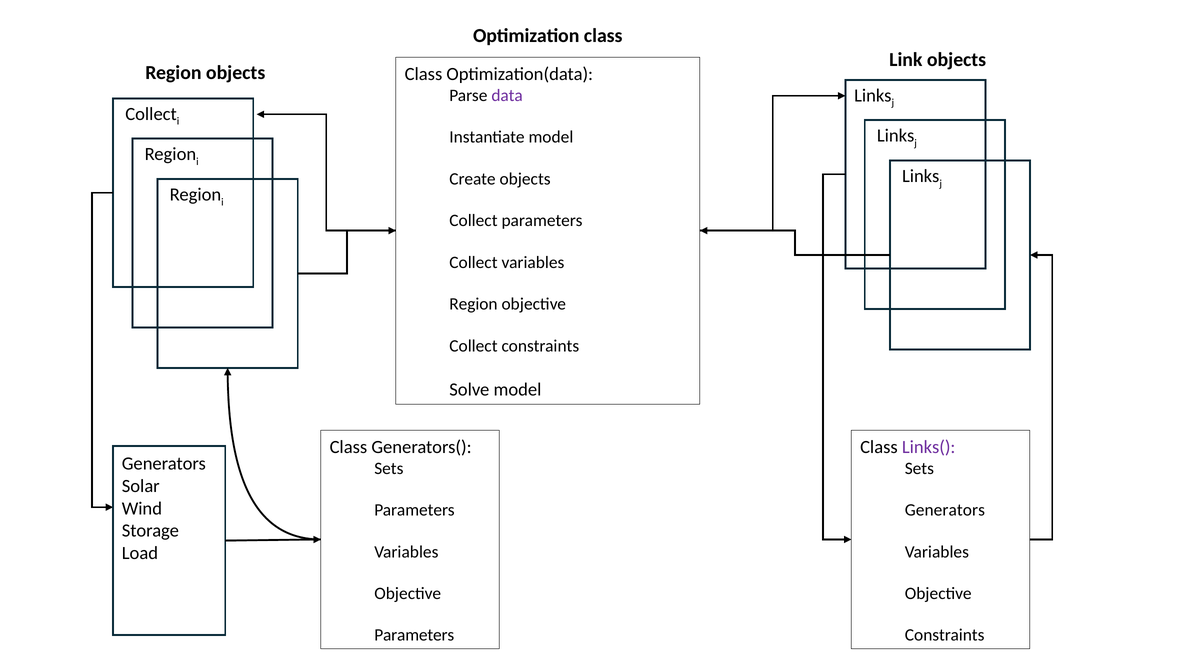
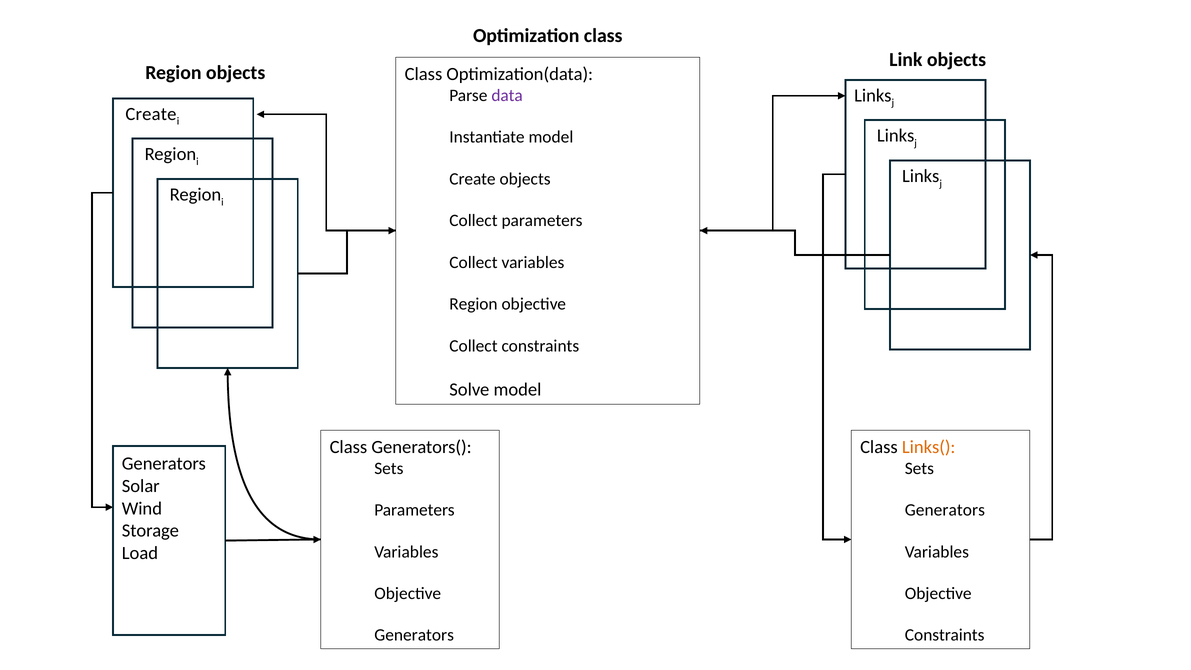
Collect at (151, 114): Collect -> Create
Links( colour: purple -> orange
Parameters at (414, 635): Parameters -> Generators
